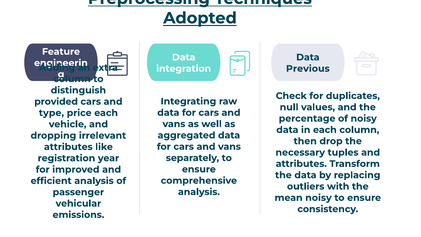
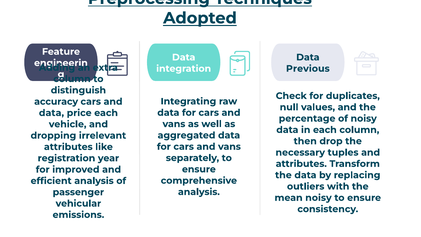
provided: provided -> accuracy
type at (51, 113): type -> data
